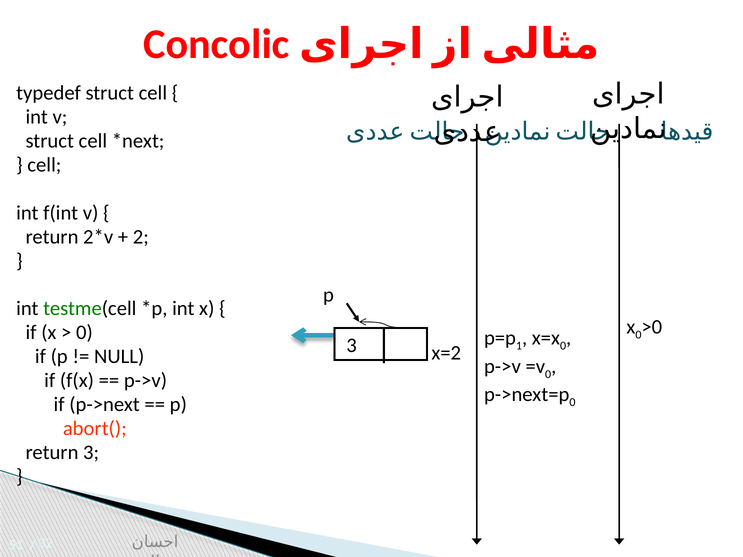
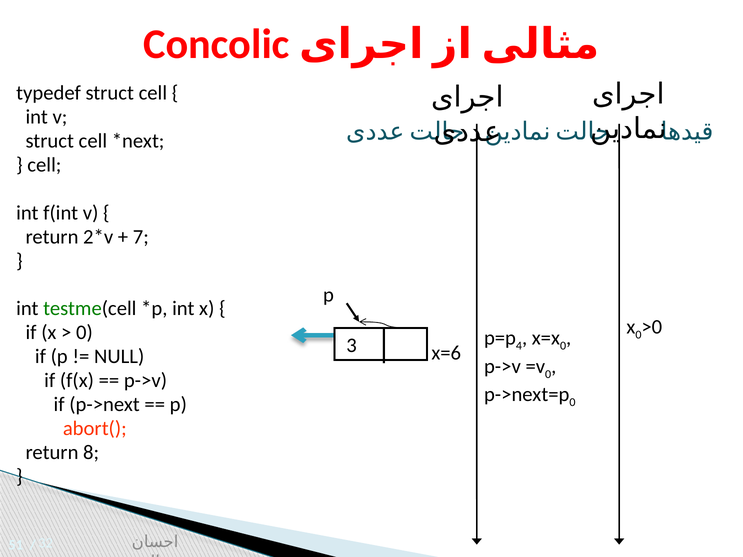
2: 2 -> 7
1: 1 -> 4
x=2: x=2 -> x=6
return 3: 3 -> 8
